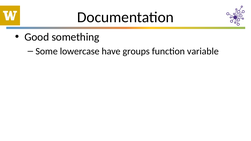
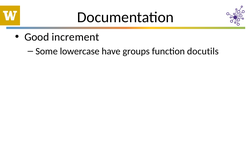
something: something -> increment
variable: variable -> docutils
